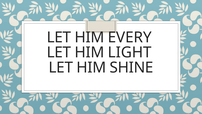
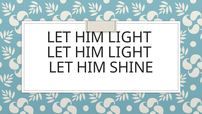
EVERY at (130, 37): EVERY -> LIGHT
